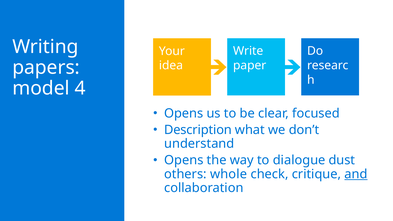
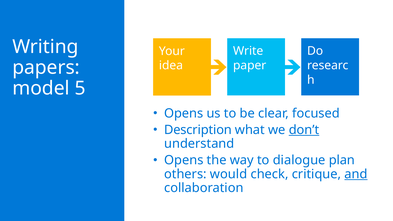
4: 4 -> 5
don’t underline: none -> present
dust: dust -> plan
whole: whole -> would
